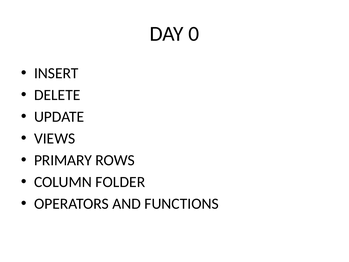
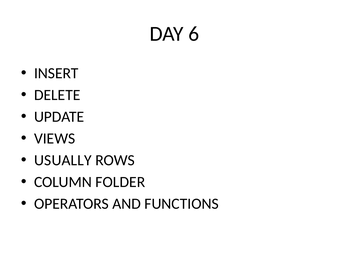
0: 0 -> 6
PRIMARY: PRIMARY -> USUALLY
